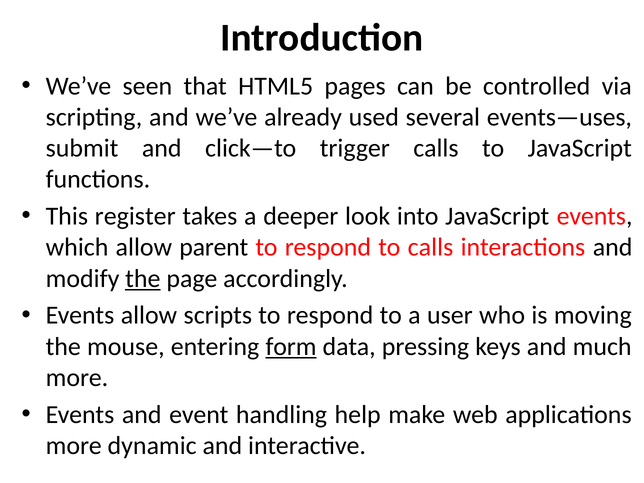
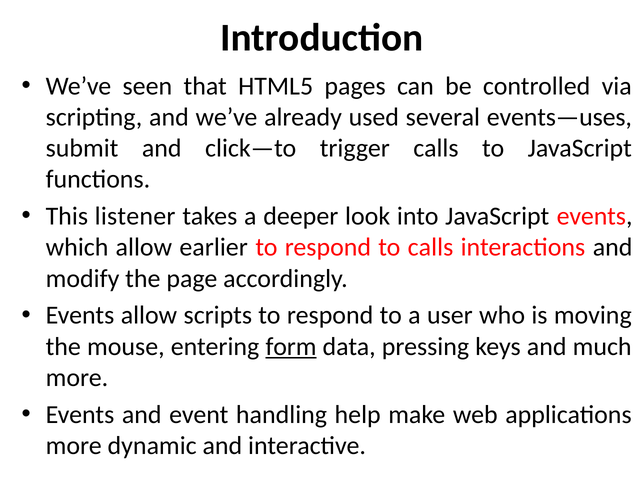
register: register -> listener
parent: parent -> earlier
the at (143, 279) underline: present -> none
